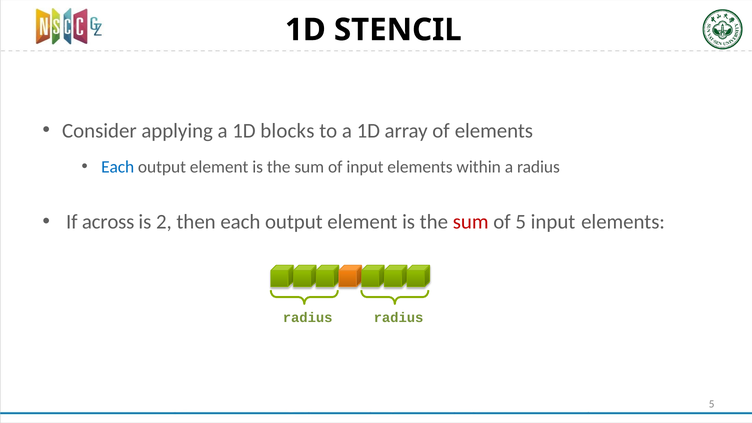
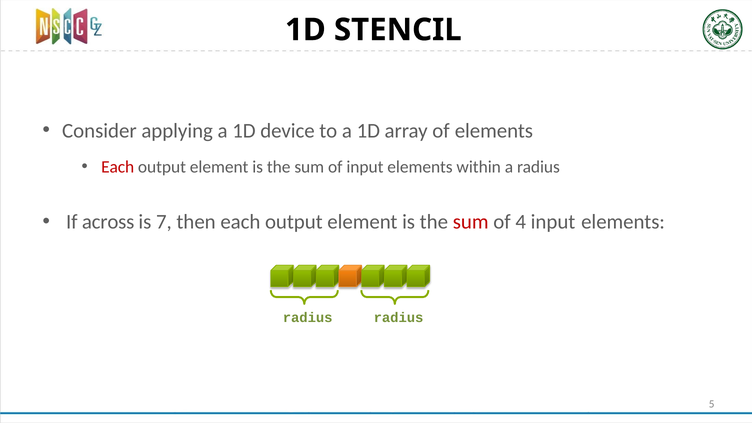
blocks: blocks -> device
Each at (118, 167) colour: blue -> red
2: 2 -> 7
of 5: 5 -> 4
